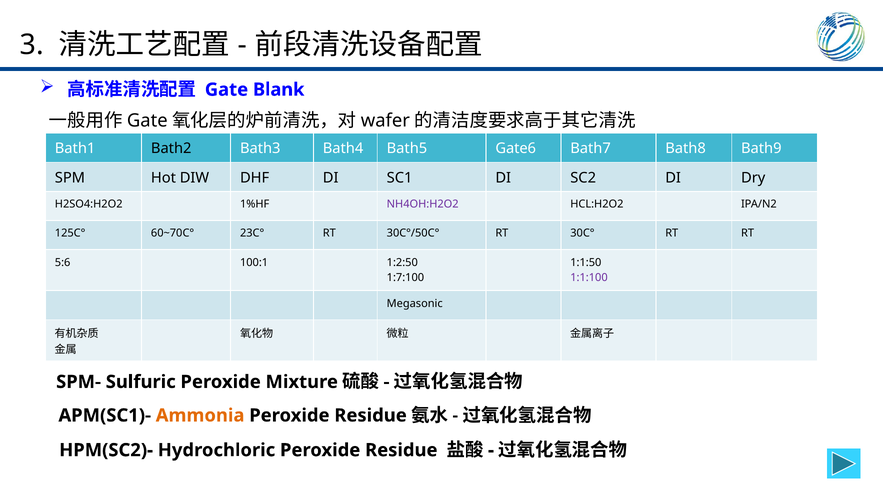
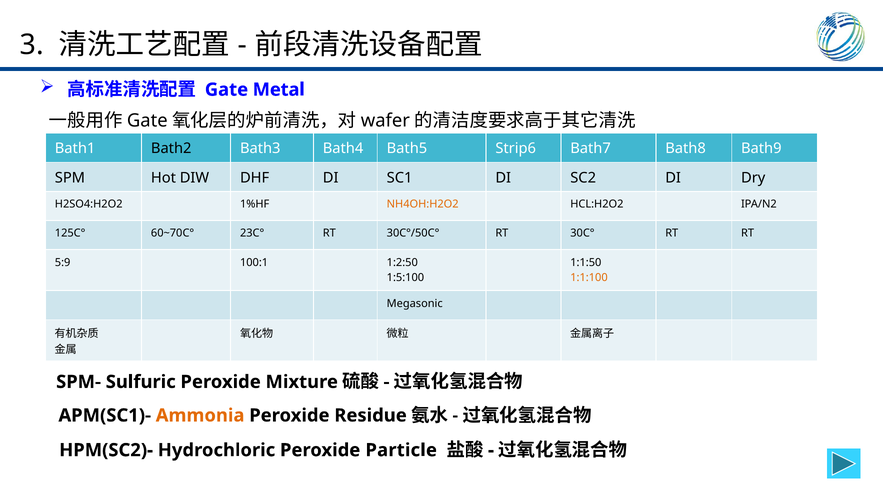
Blank: Blank -> Metal
Gate6: Gate6 -> Strip6
NH4OH:H2O2 colour: purple -> orange
5:6: 5:6 -> 5:9
1:7:100: 1:7:100 -> 1:5:100
1:1:100 colour: purple -> orange
Hydrochloric Peroxide Residue: Residue -> Particle
